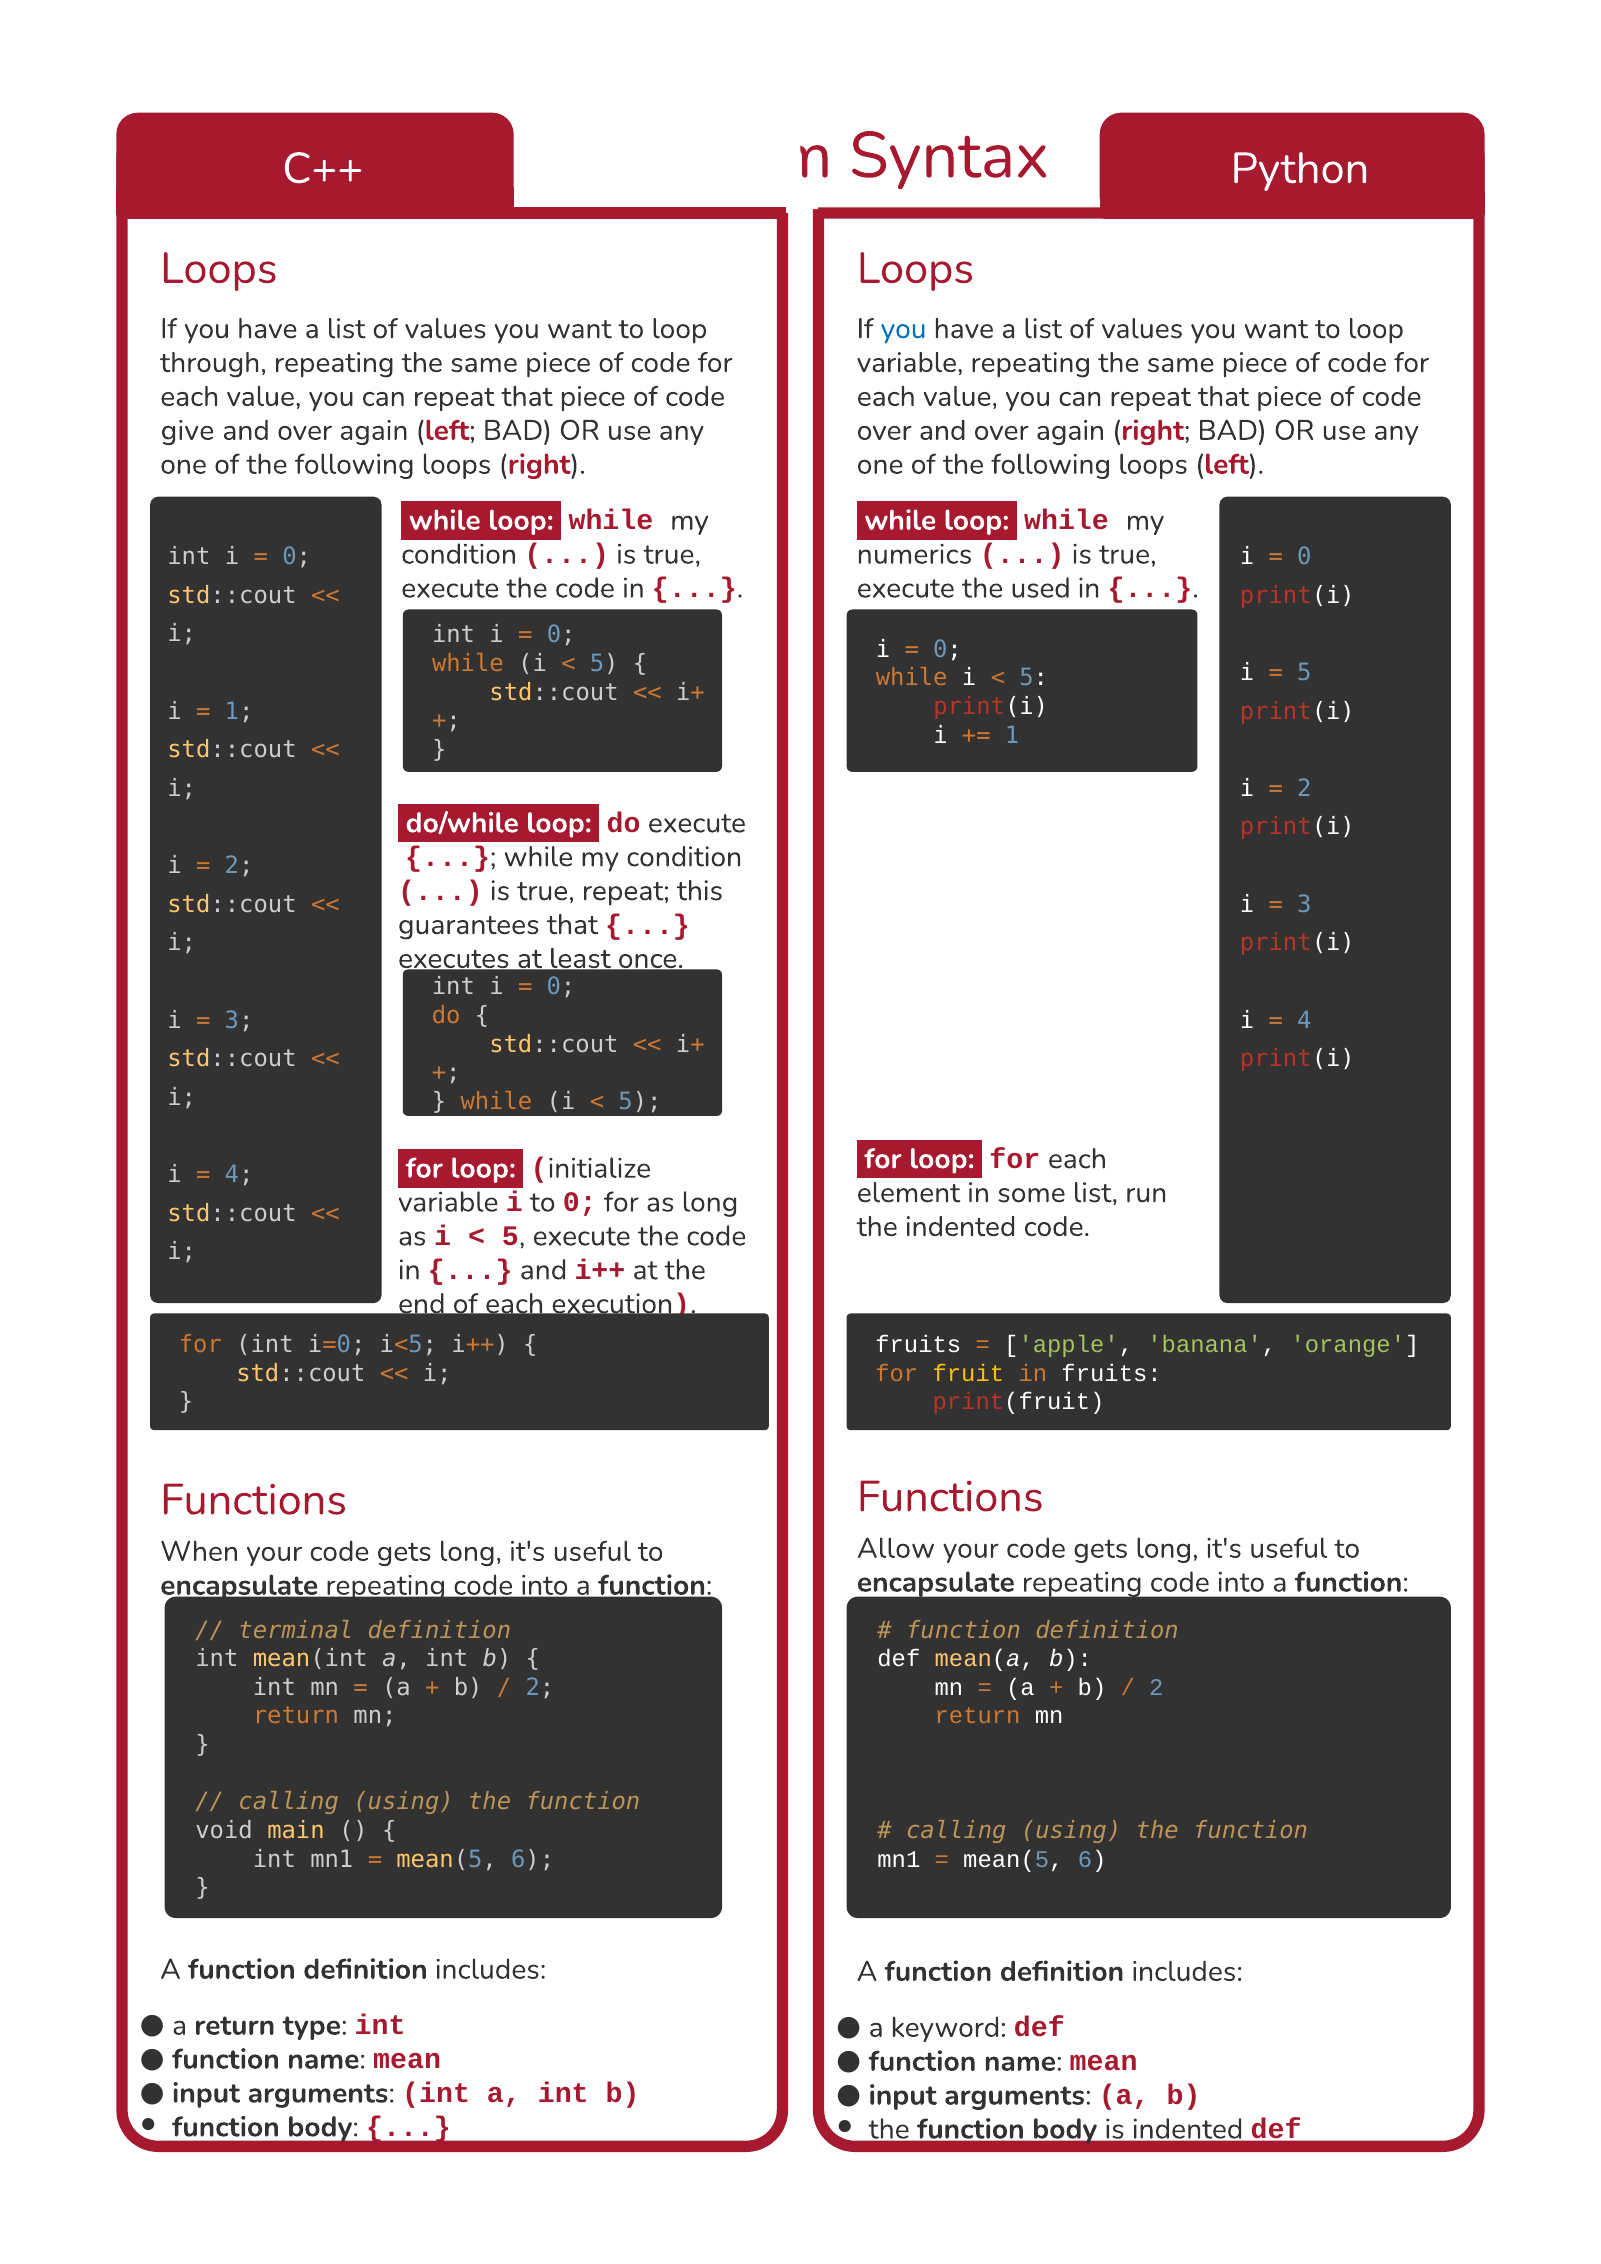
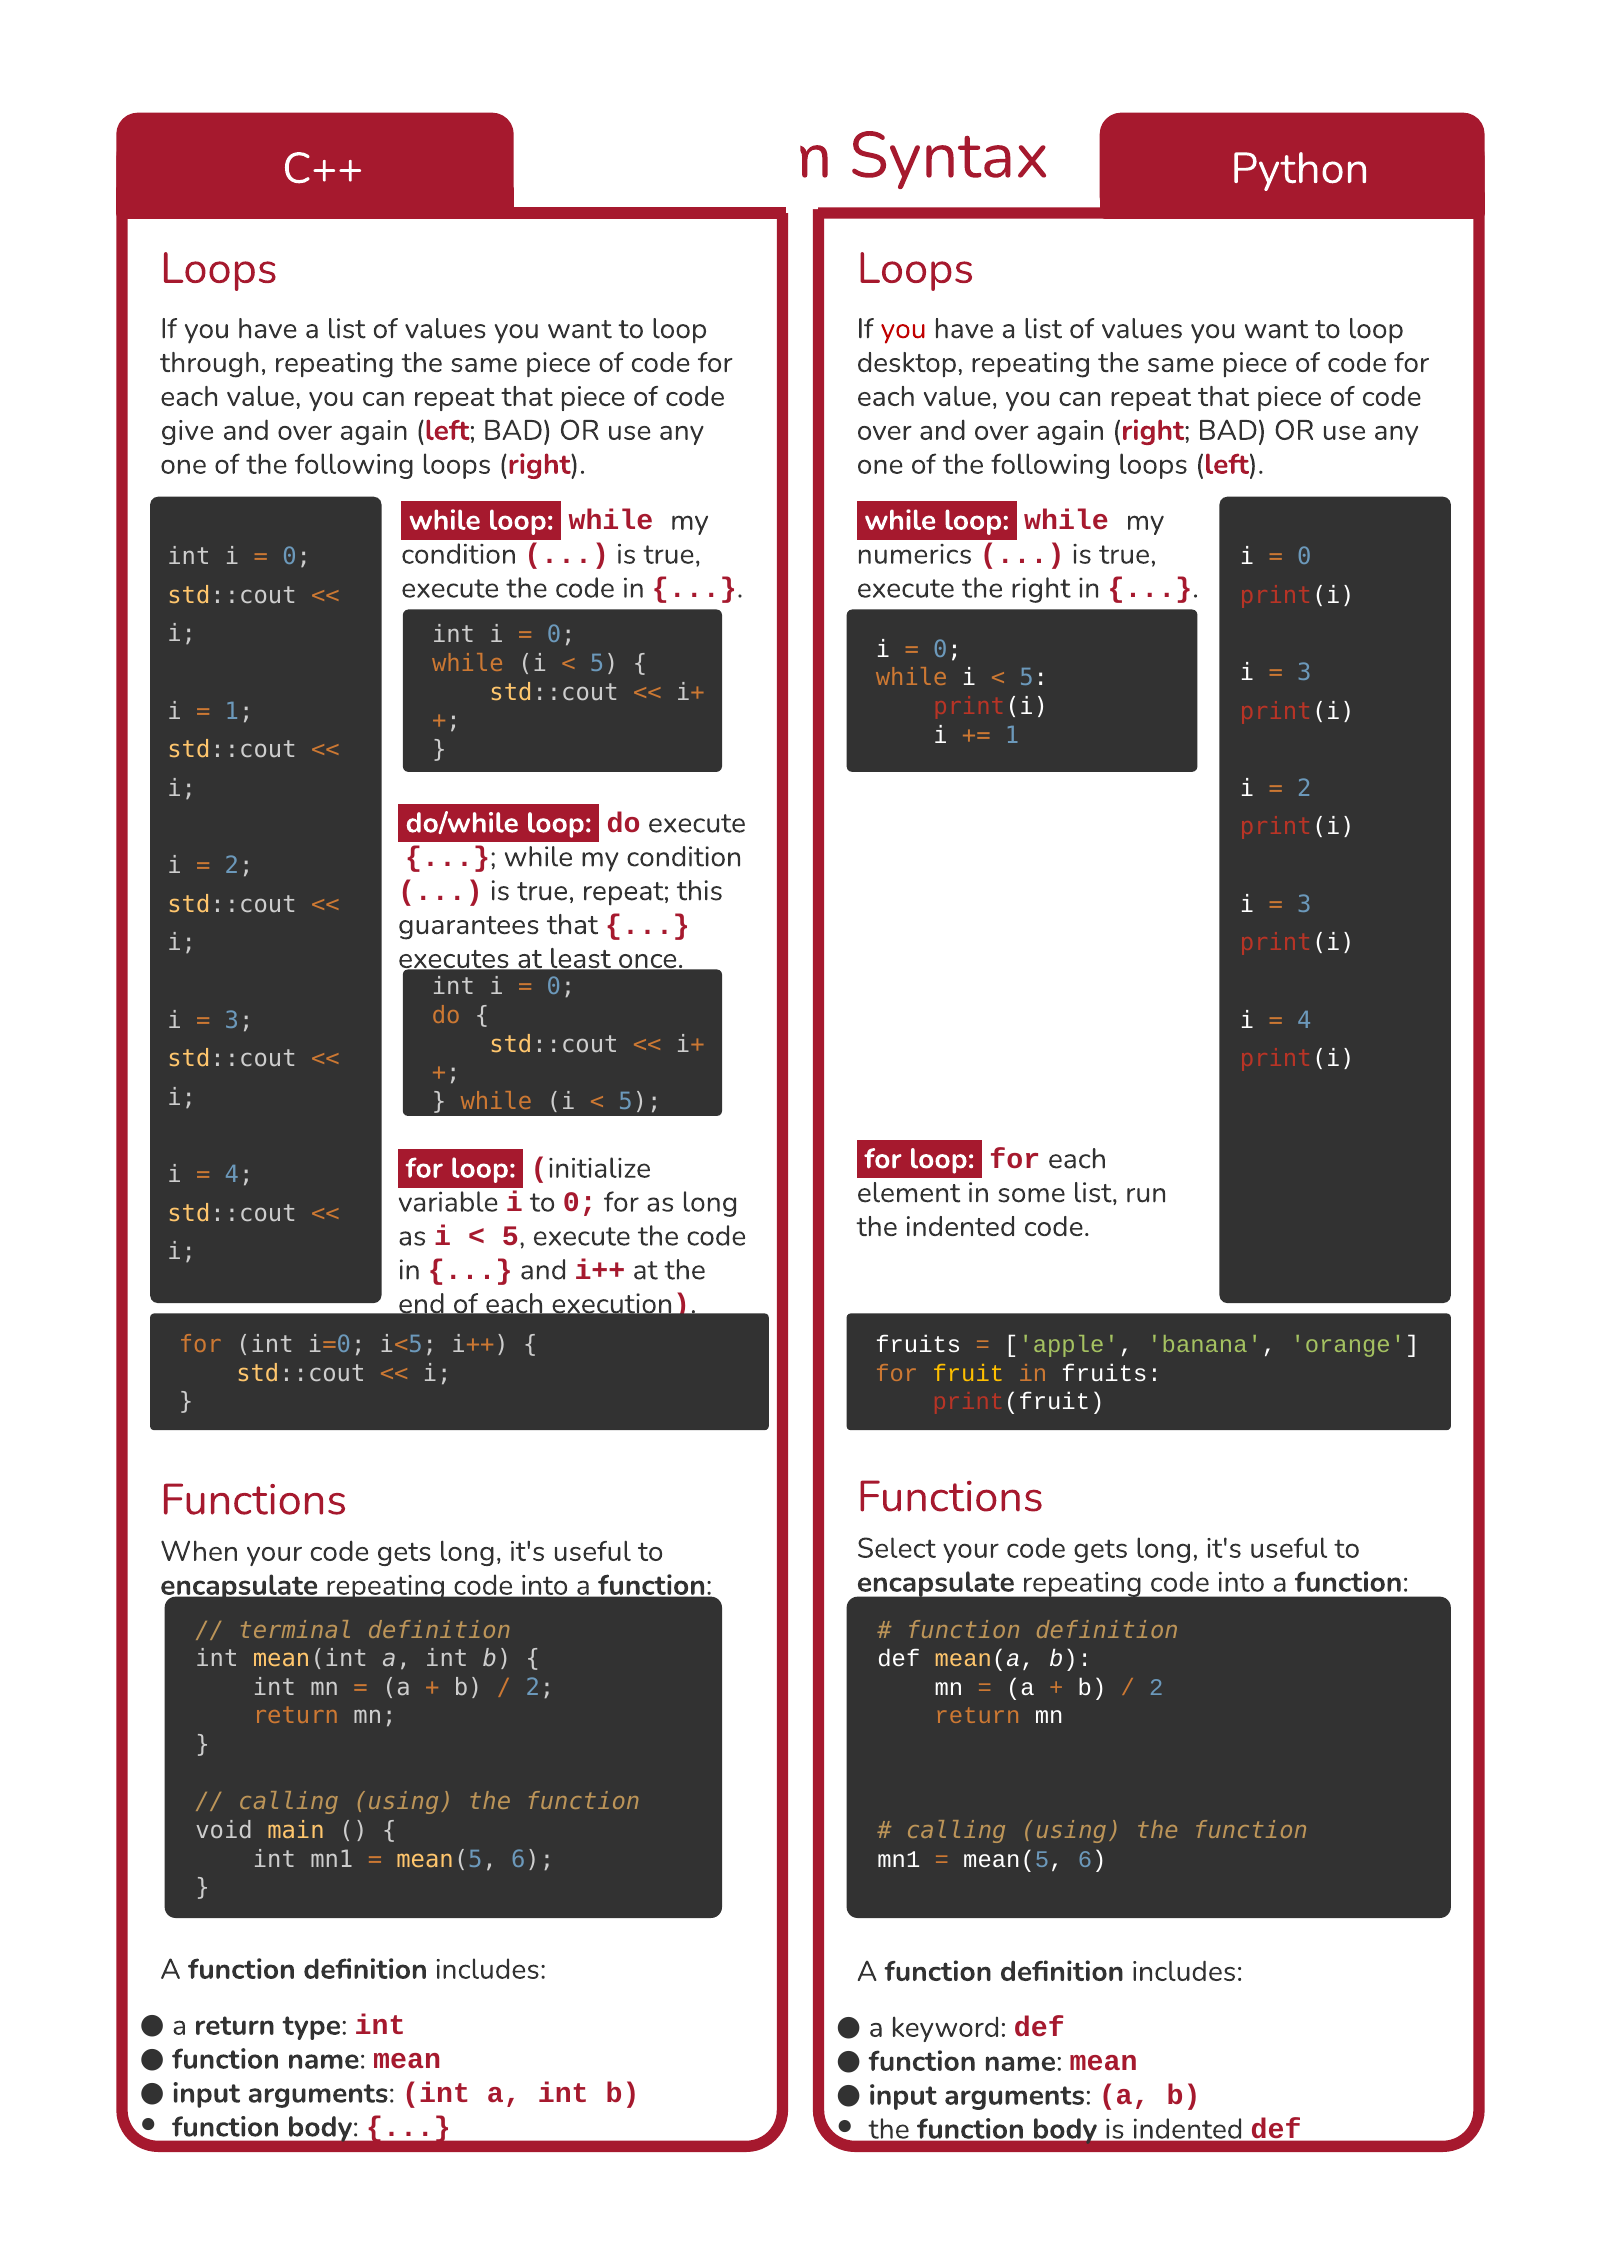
you at (904, 329) colour: blue -> red
variable at (910, 363): variable -> desktop
the used: used -> right
5 at (1304, 673): 5 -> 3
Allow: Allow -> Select
